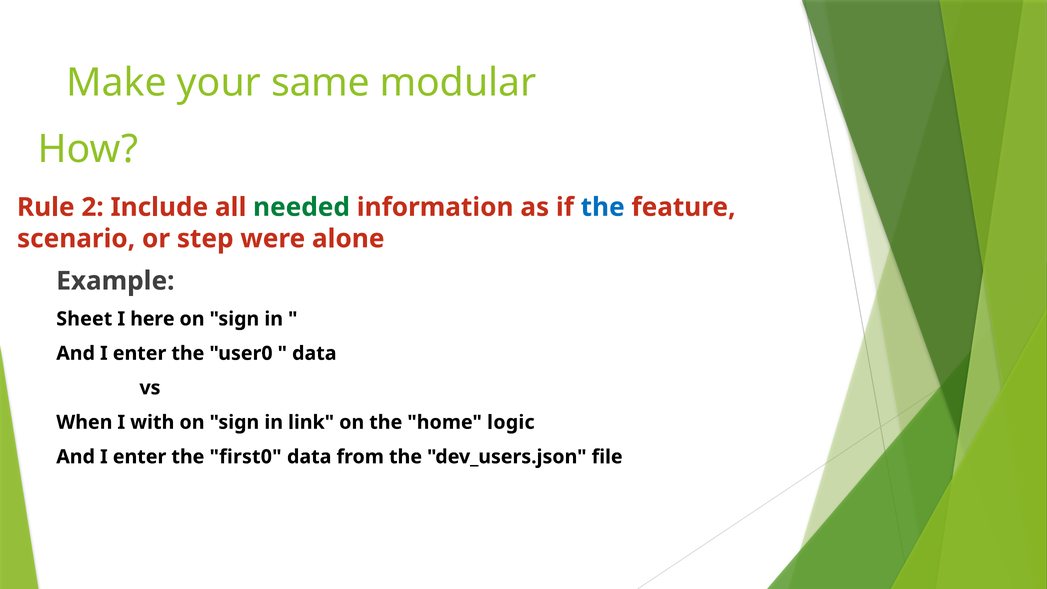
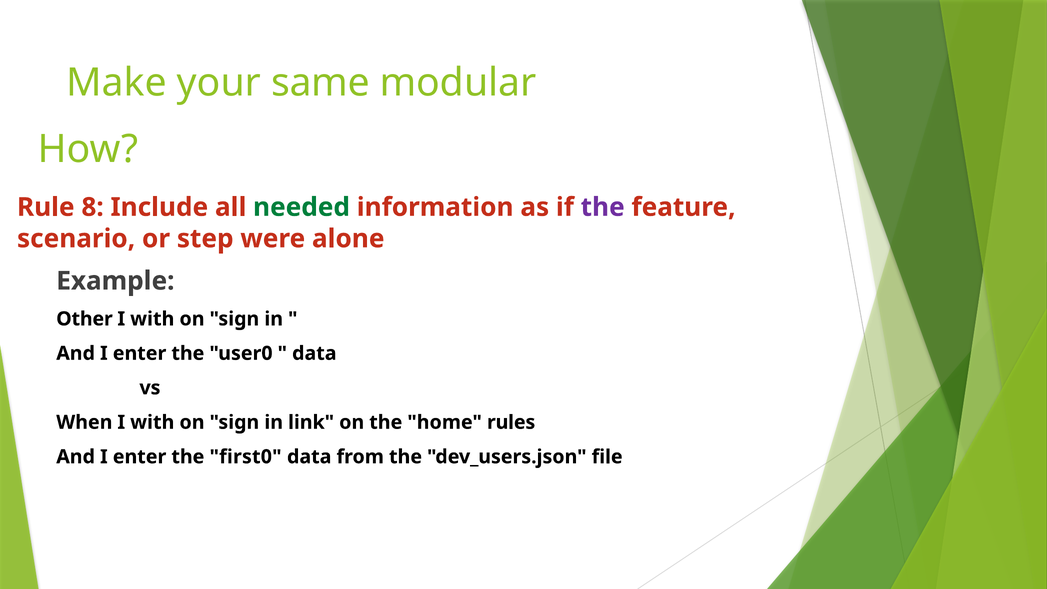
2: 2 -> 8
the at (603, 207) colour: blue -> purple
Sheet: Sheet -> Other
here at (152, 319): here -> with
logic: logic -> rules
